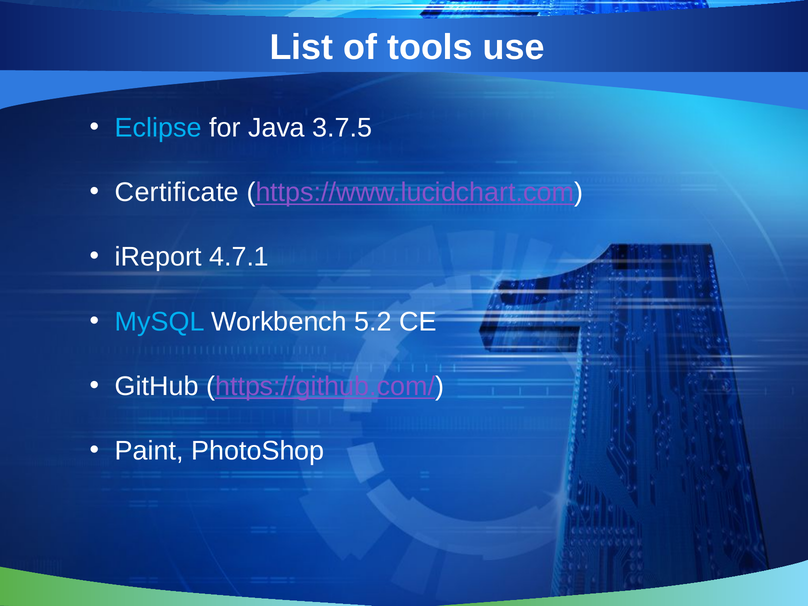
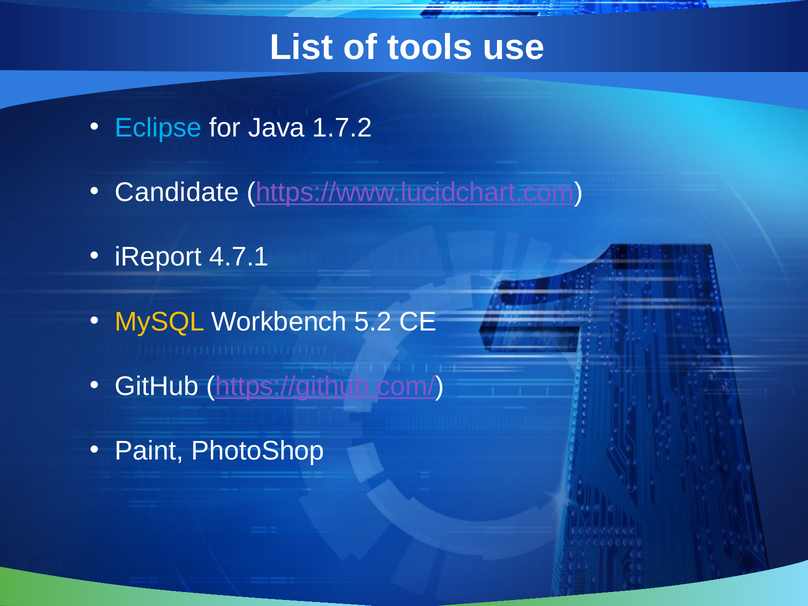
3.7.5: 3.7.5 -> 1.7.2
Certificate: Certificate -> Candidate
MySQL colour: light blue -> yellow
